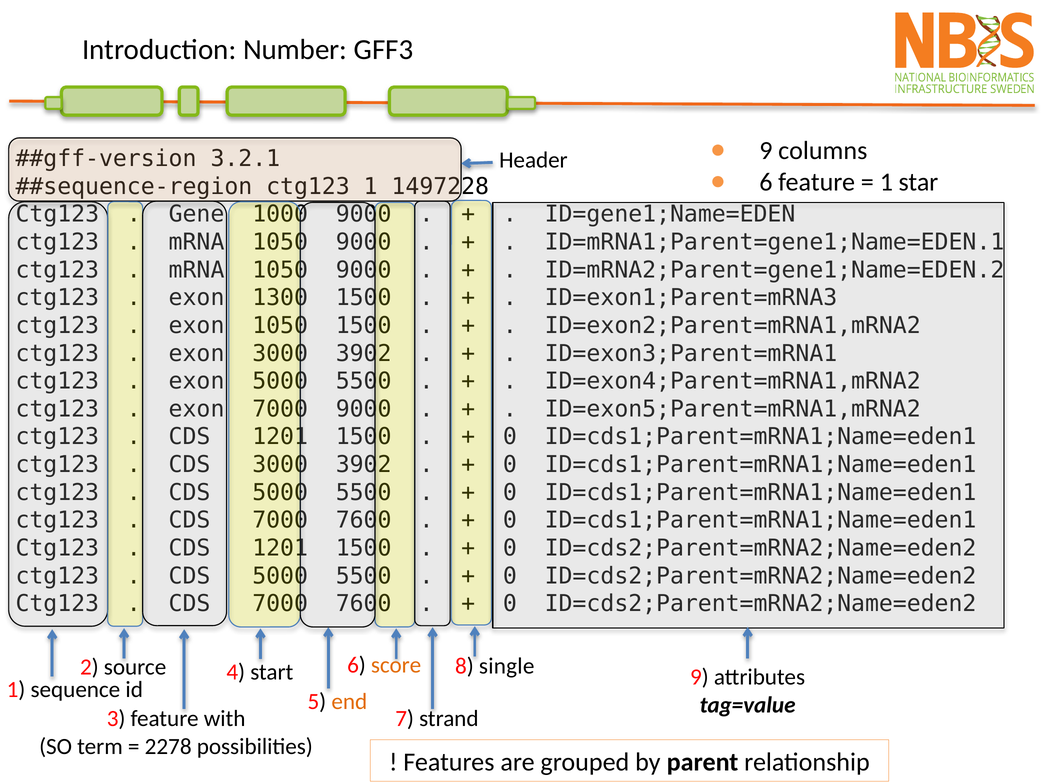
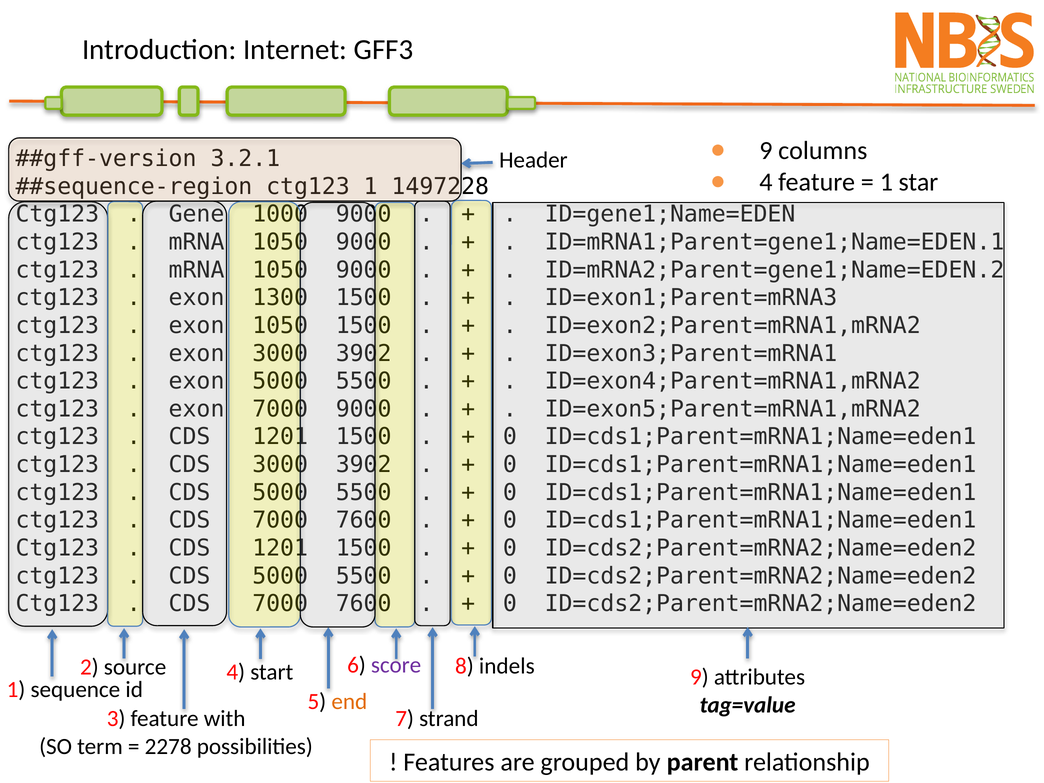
Number: Number -> Internet
6 at (766, 182): 6 -> 4
score colour: orange -> purple
single: single -> indels
